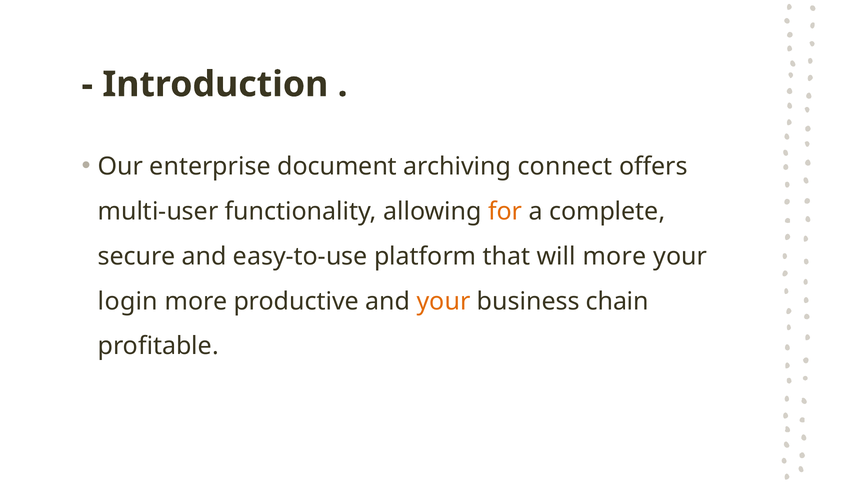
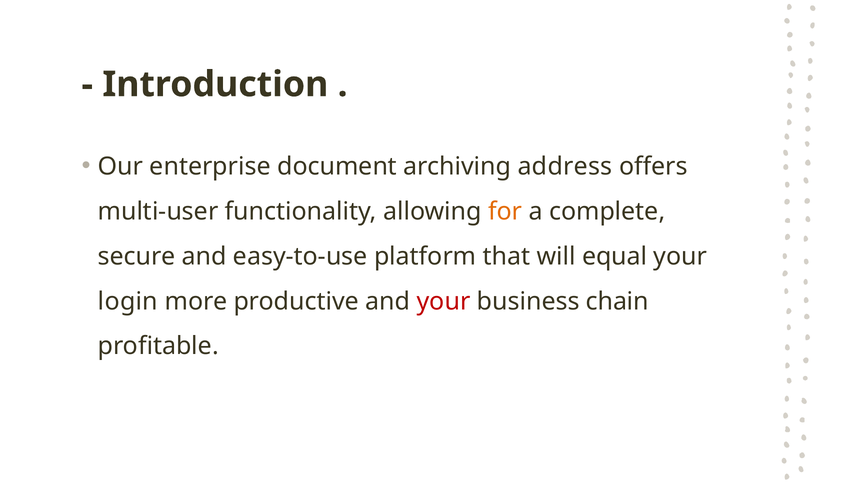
connect: connect -> address
will more: more -> equal
your at (444, 302) colour: orange -> red
